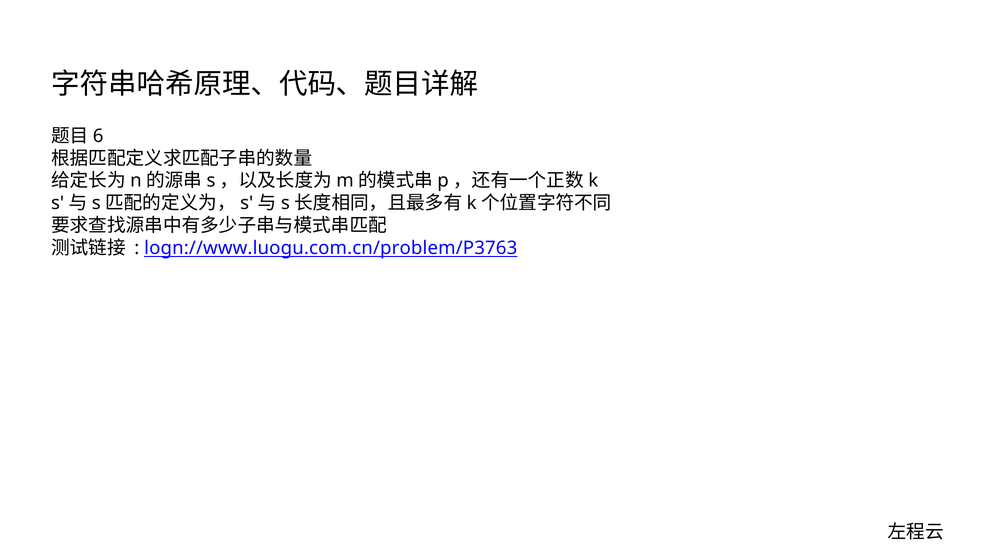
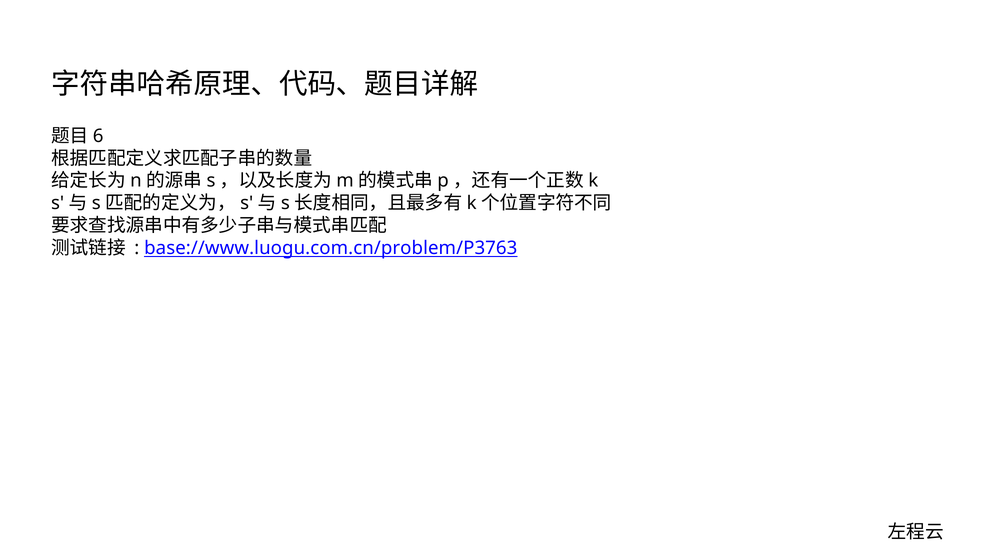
logn://www.luogu.com.cn/problem/P3763: logn://www.luogu.com.cn/problem/P3763 -> base://www.luogu.com.cn/problem/P3763
